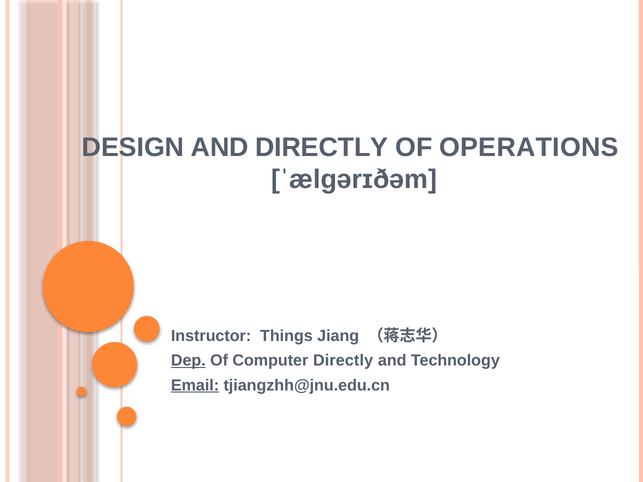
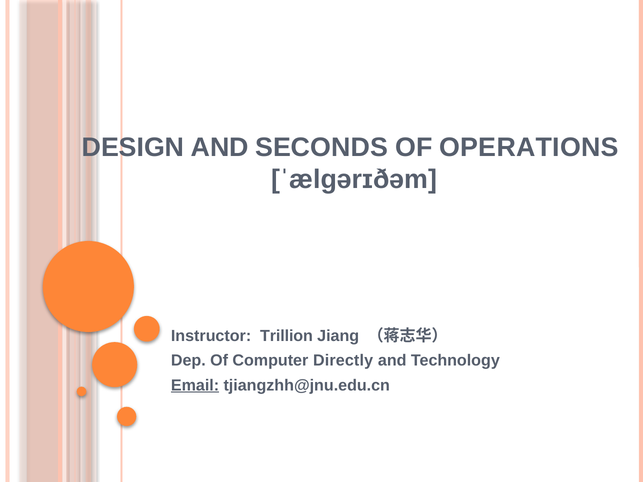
AND DIRECTLY: DIRECTLY -> SECONDS
Things: Things -> Trillion
Dep underline: present -> none
